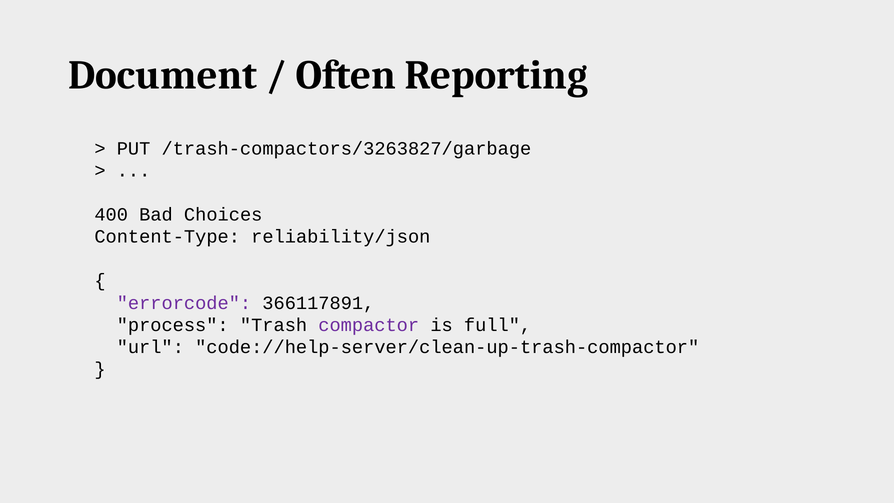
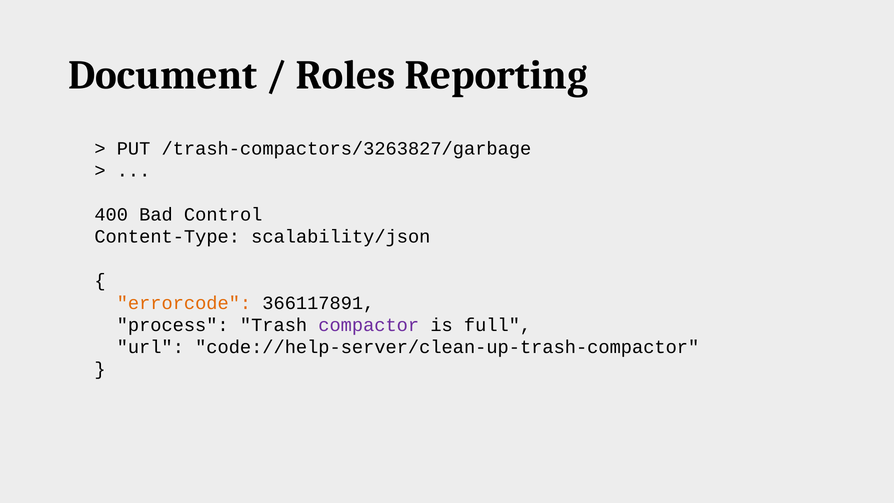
Often: Often -> Roles
Choices: Choices -> Control
reliability/json: reliability/json -> scalability/json
errorcode colour: purple -> orange
